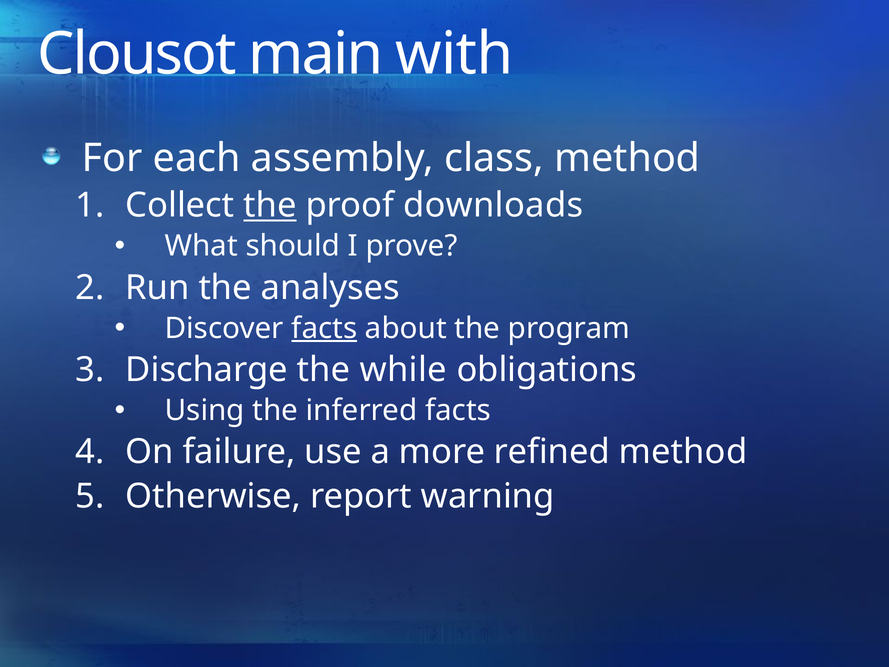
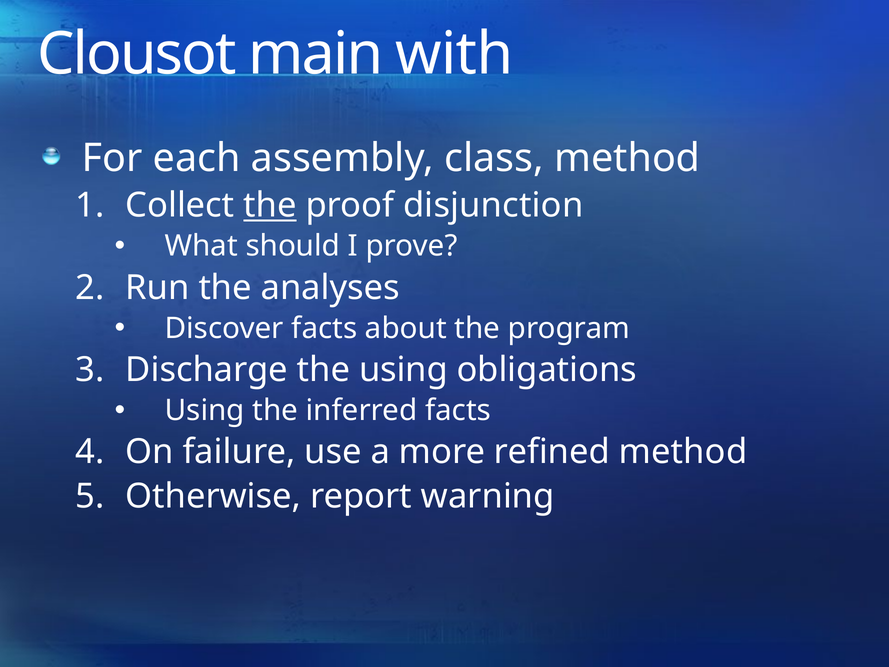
downloads: downloads -> disjunction
facts at (324, 328) underline: present -> none
the while: while -> using
